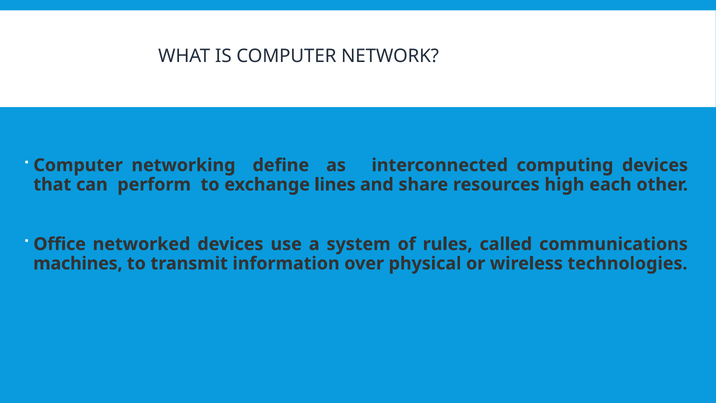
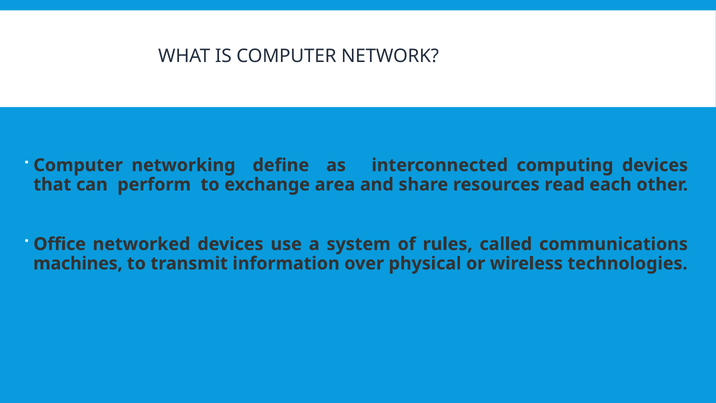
lines: lines -> area
high: high -> read
